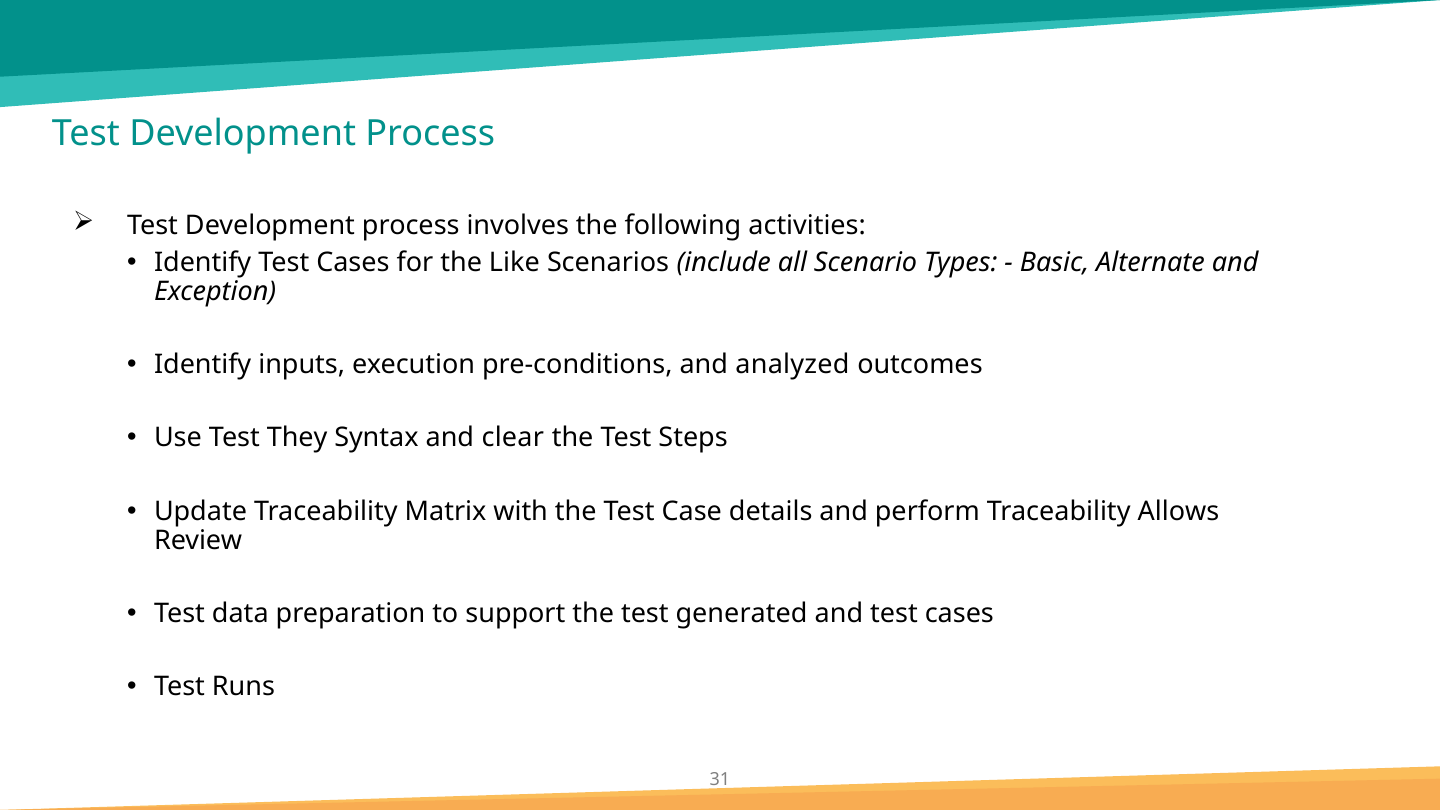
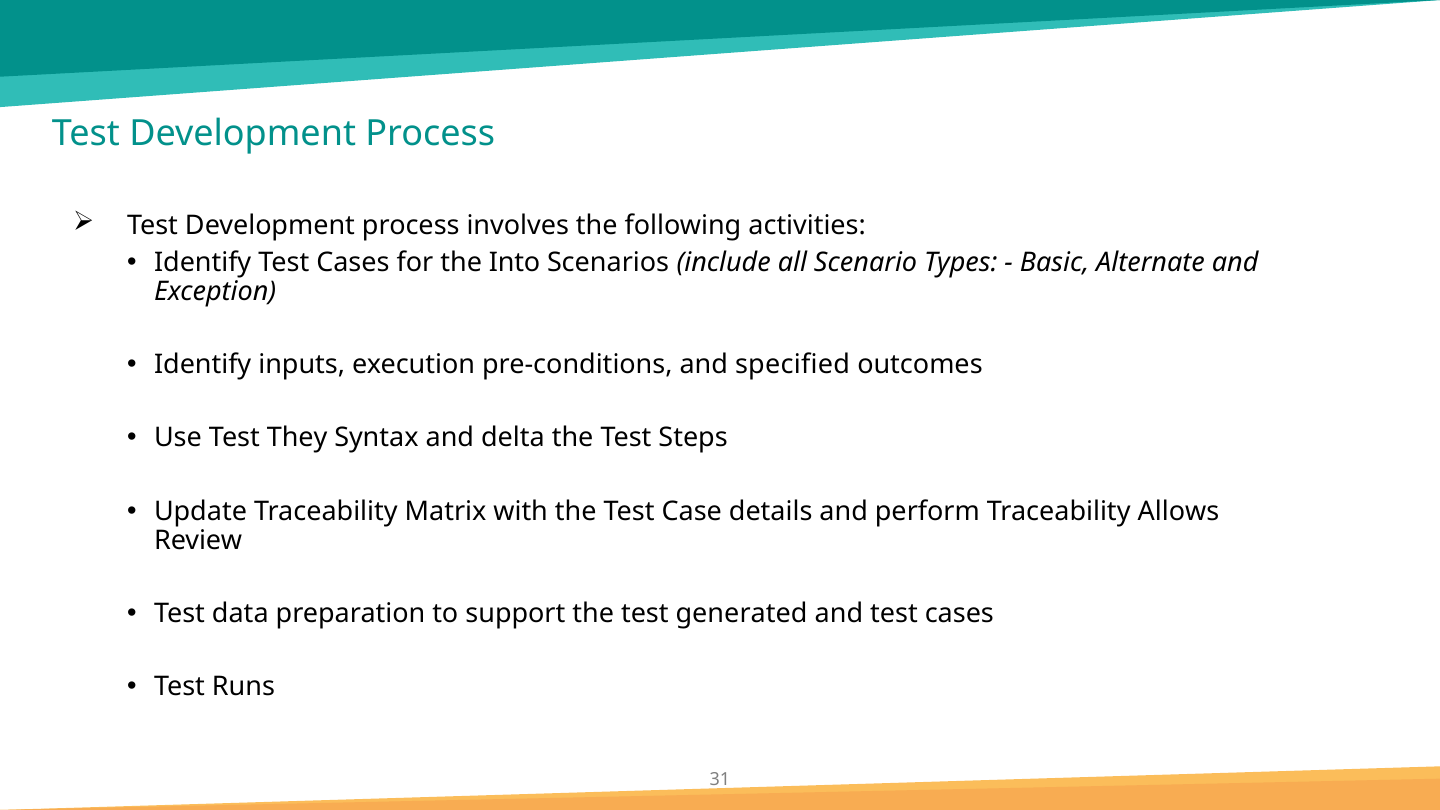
Like: Like -> Into
analyzed: analyzed -> specified
clear: clear -> delta
